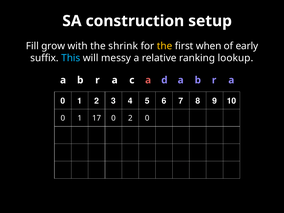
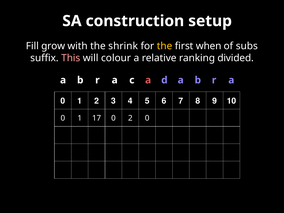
early: early -> subs
This colour: light blue -> pink
messy: messy -> colour
lookup: lookup -> divided
